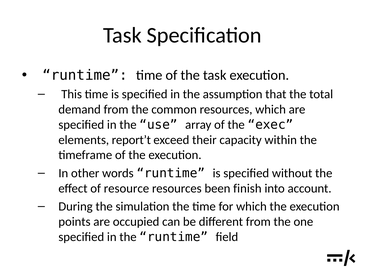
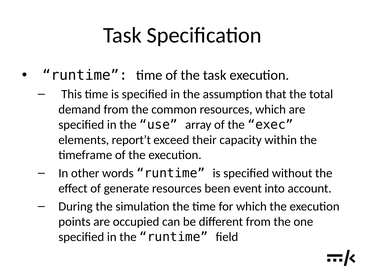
resource: resource -> generate
finish: finish -> event
